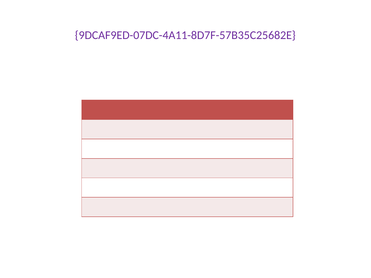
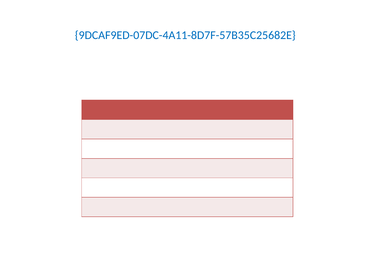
9DCAF9ED-07DC-4A11-8D7F-57B35C25682E colour: purple -> blue
